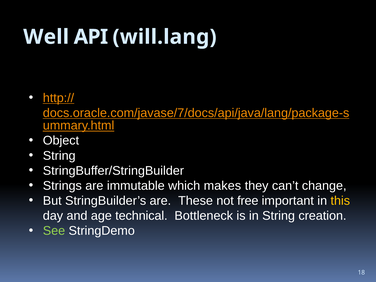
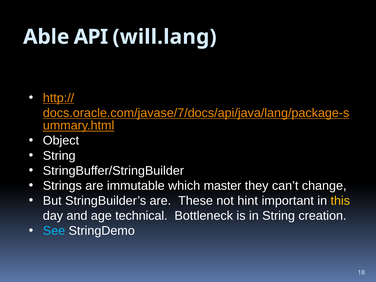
Well: Well -> Able
makes: makes -> master
free: free -> hint
See colour: light green -> light blue
